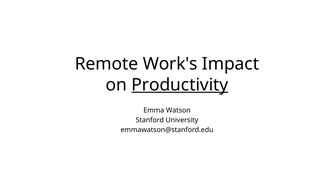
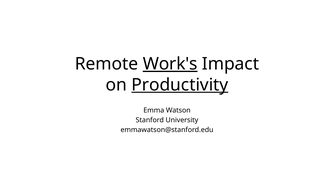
Work's underline: none -> present
